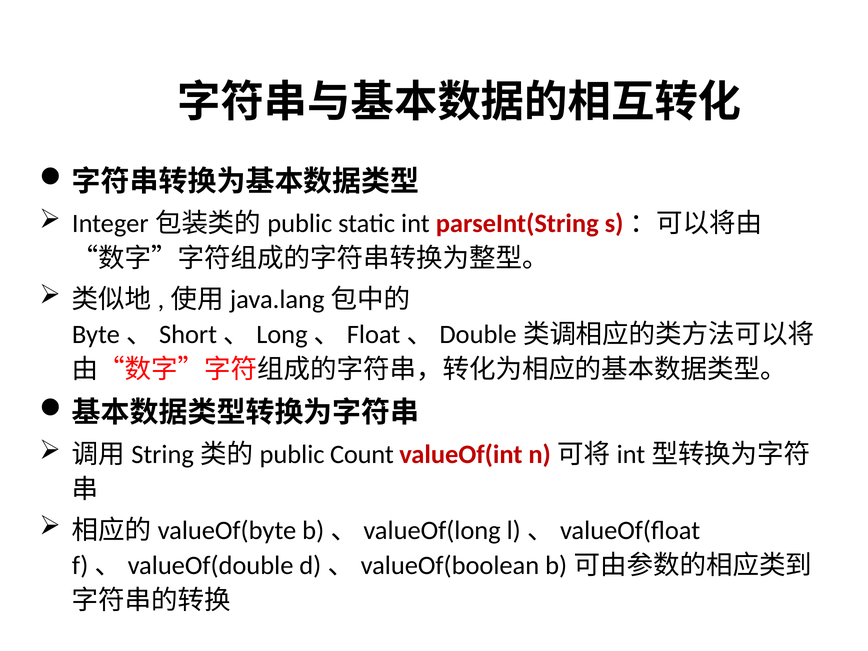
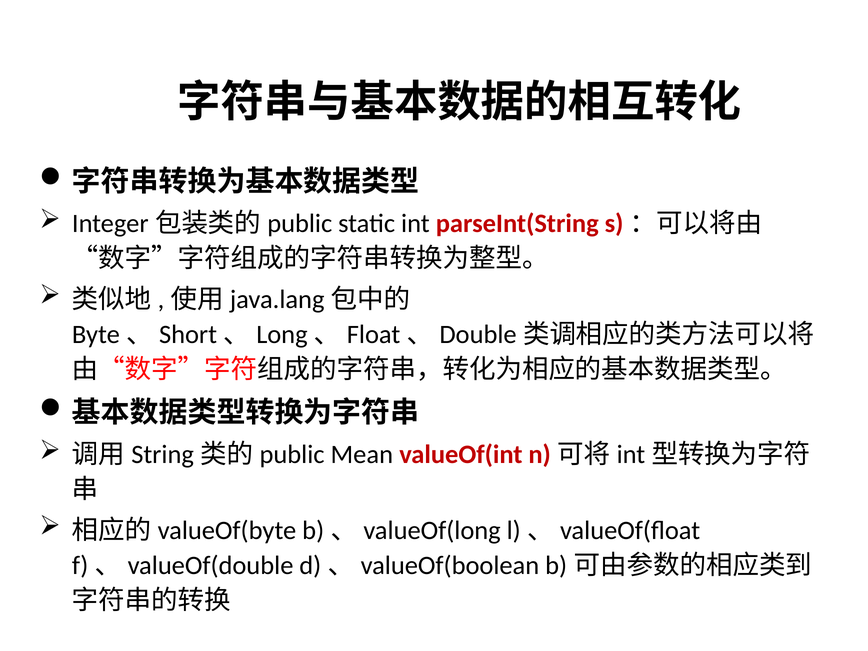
Count: Count -> Mean
